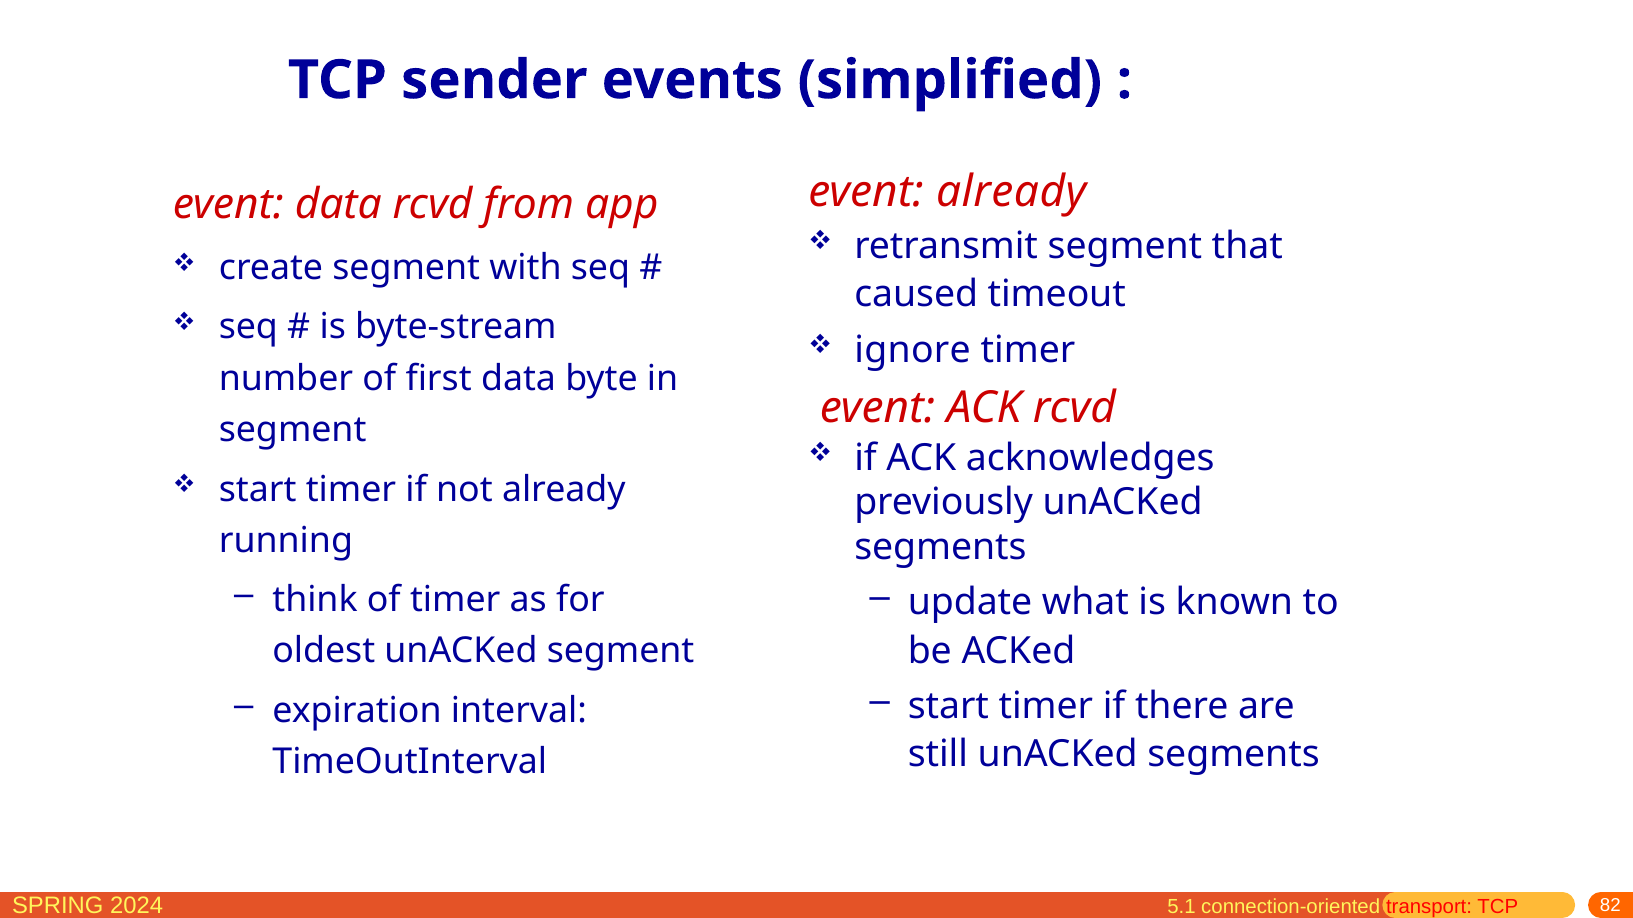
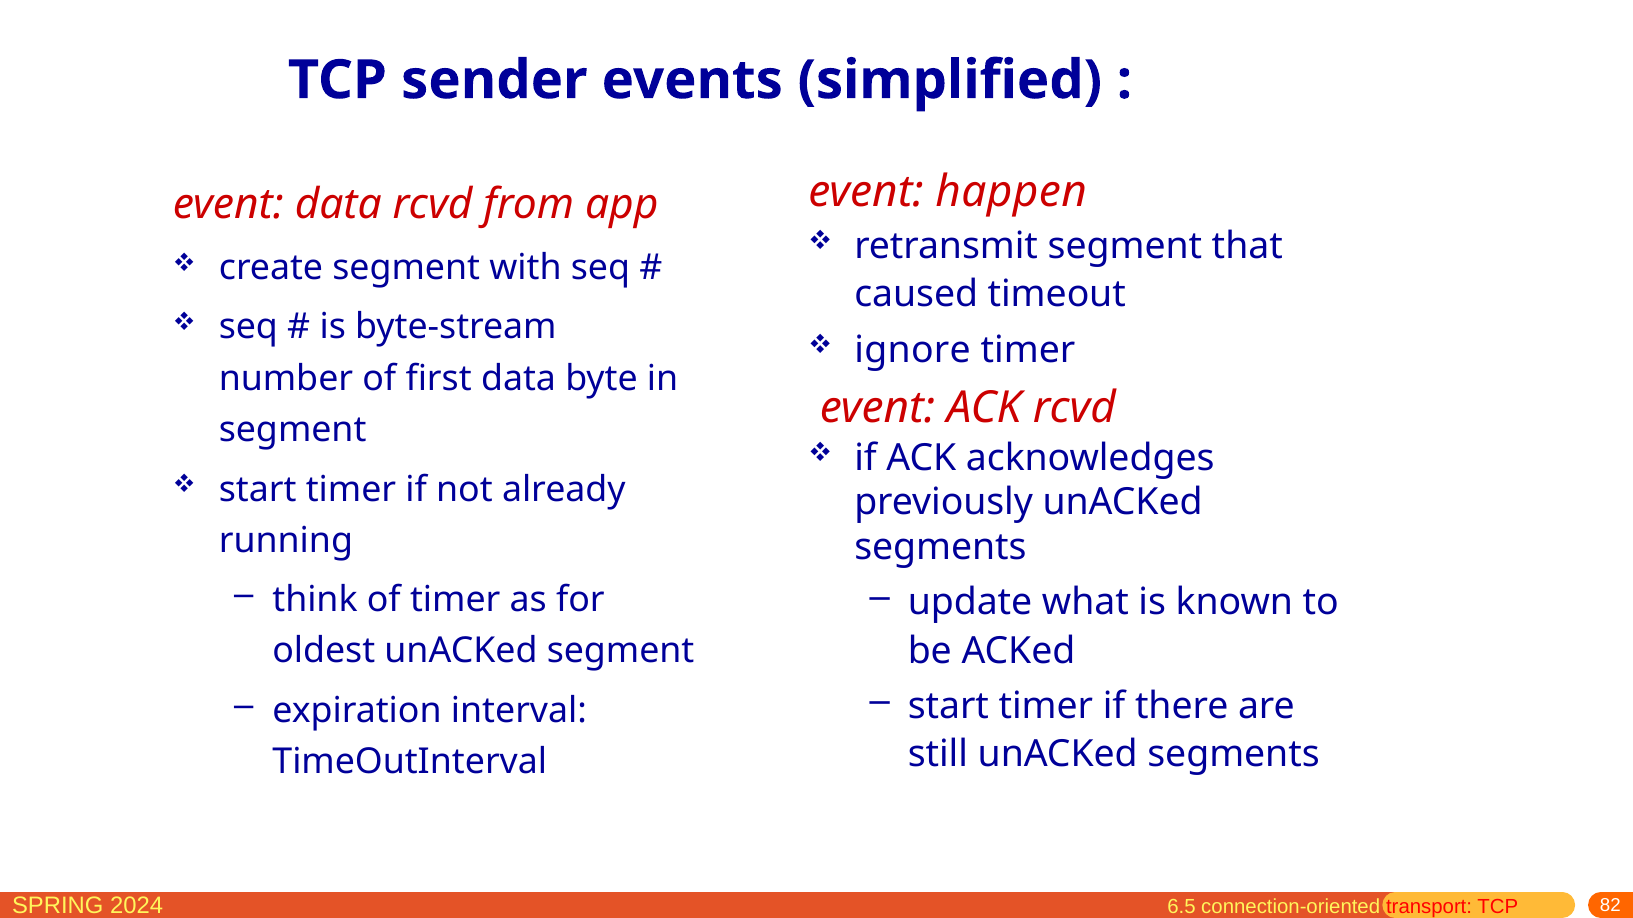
event already: already -> happen
5.1: 5.1 -> 6.5
